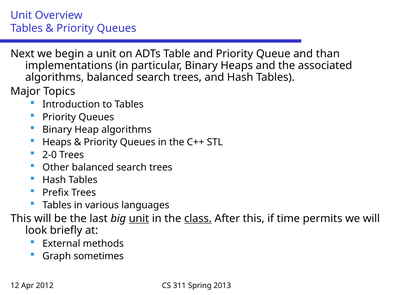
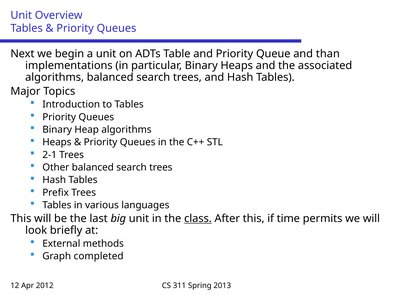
2-0: 2-0 -> 2-1
unit at (139, 218) underline: present -> none
sometimes: sometimes -> completed
